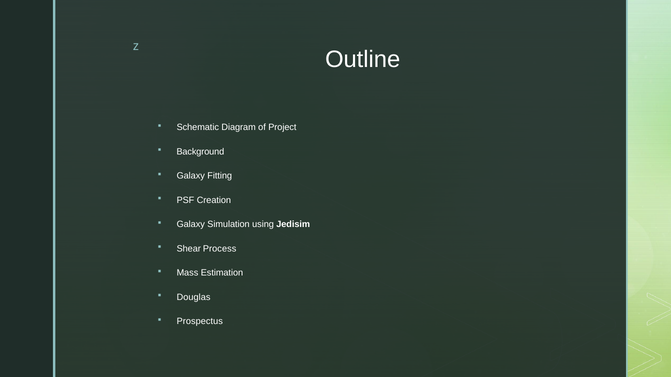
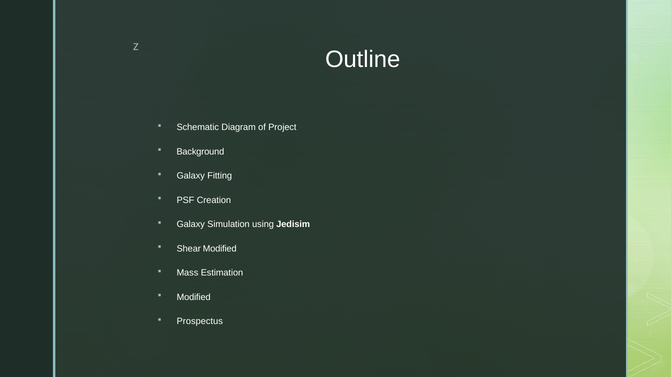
Shear Process: Process -> Modified
Douglas at (194, 298): Douglas -> Modified
